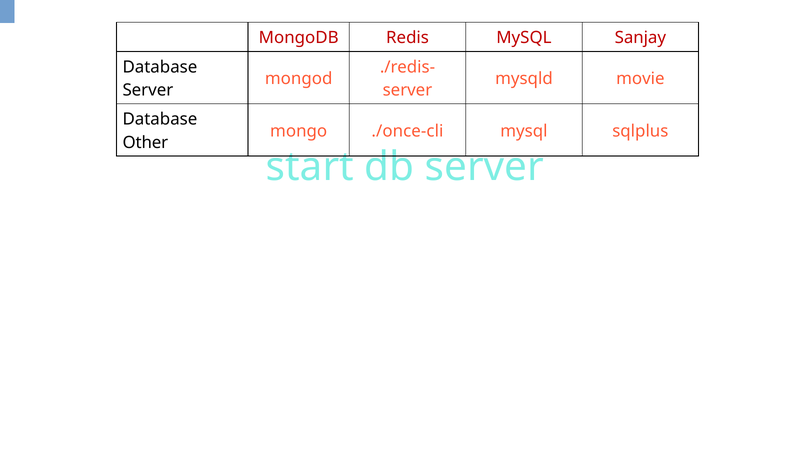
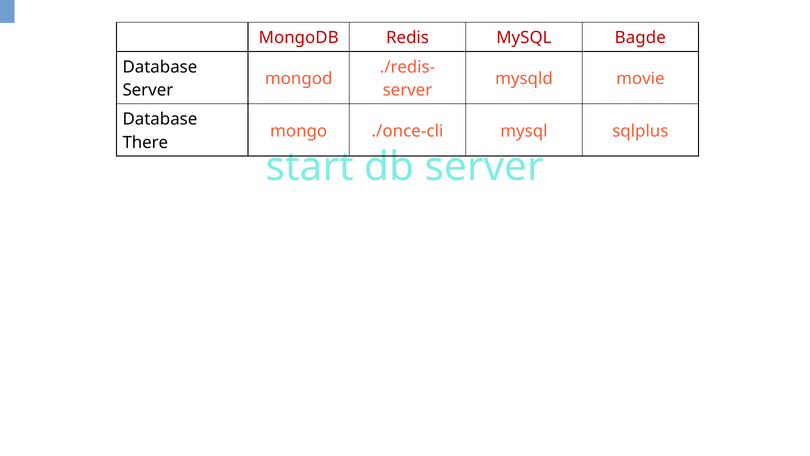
Sanjay: Sanjay -> Bagde
Other: Other -> There
